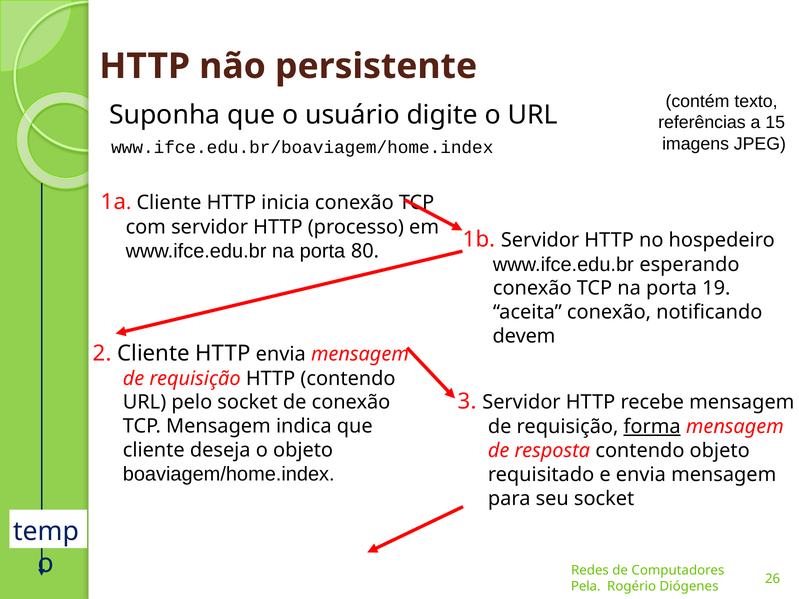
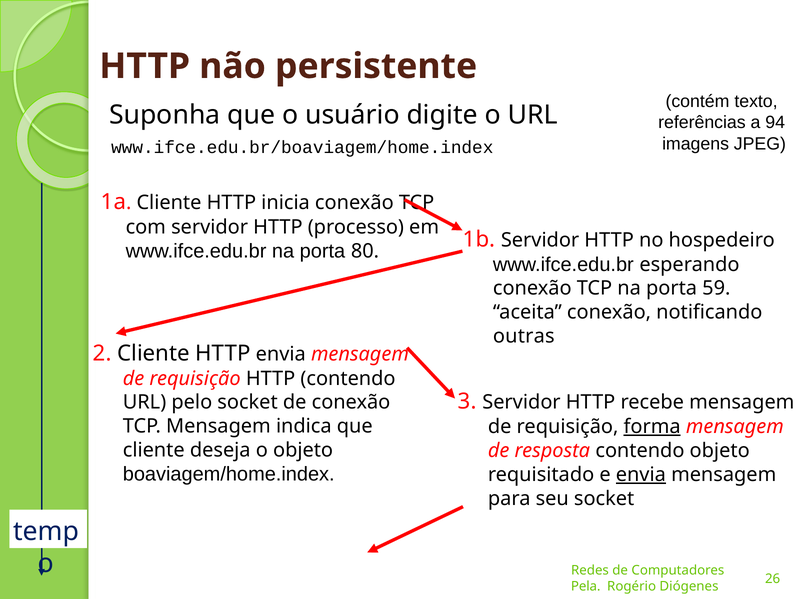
15: 15 -> 94
19: 19 -> 59
devem: devem -> outras
envia at (641, 475) underline: none -> present
